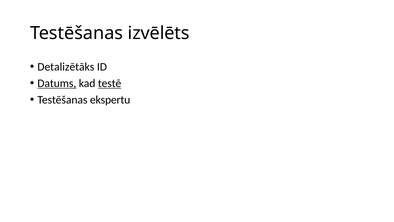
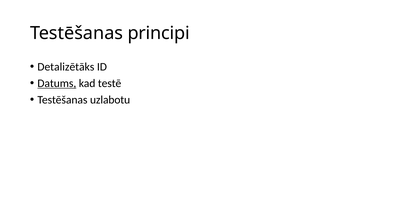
izvēlēts: izvēlēts -> principi
testē underline: present -> none
ekspertu: ekspertu -> uzlabotu
